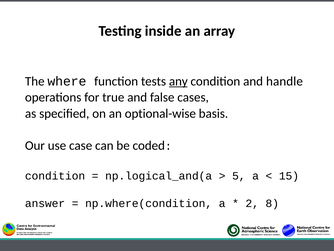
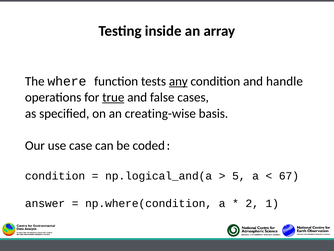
true underline: none -> present
optional-wise: optional-wise -> creating-wise
15: 15 -> 67
8: 8 -> 1
